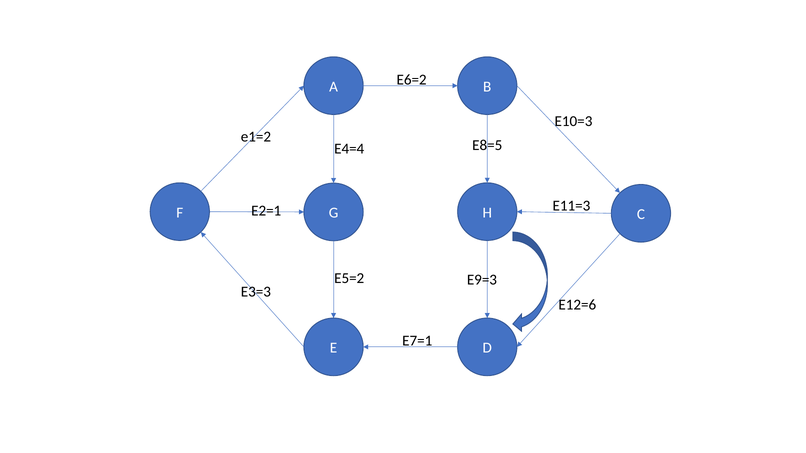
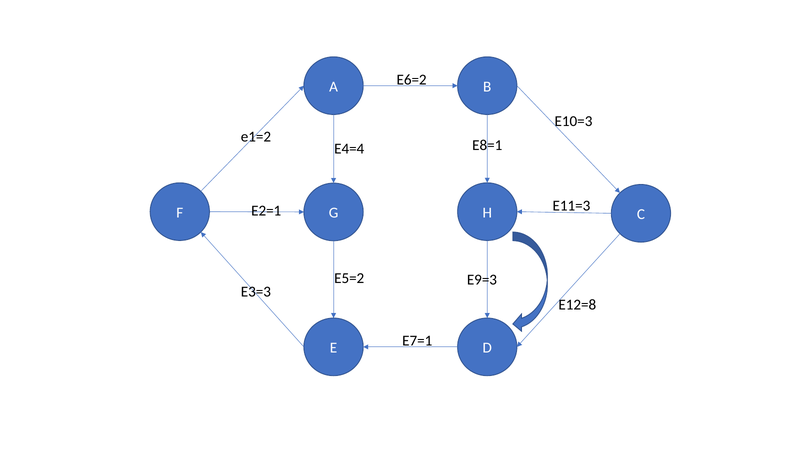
E8=5: E8=5 -> E8=1
E12=6: E12=6 -> E12=8
